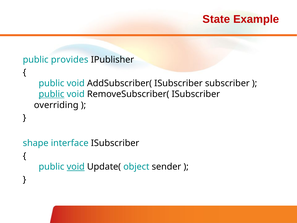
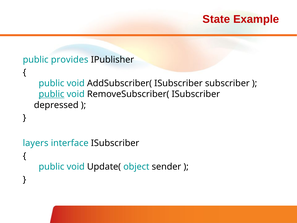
overriding: overriding -> depressed
shape: shape -> layers
void at (76, 167) underline: present -> none
